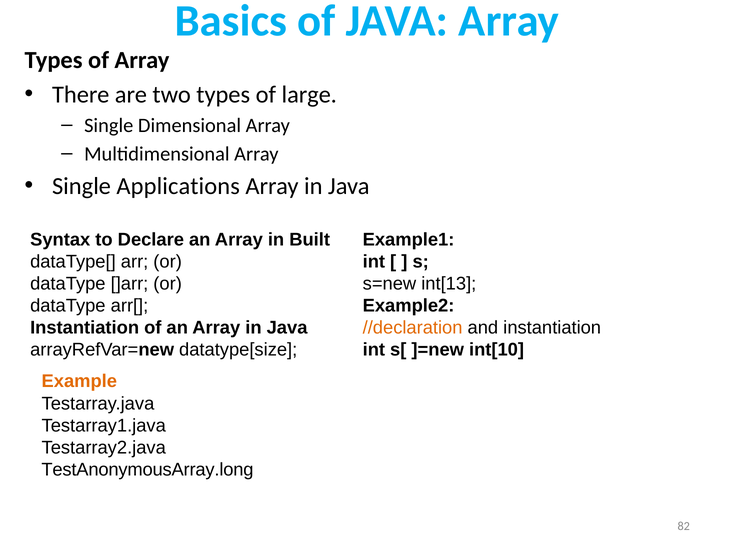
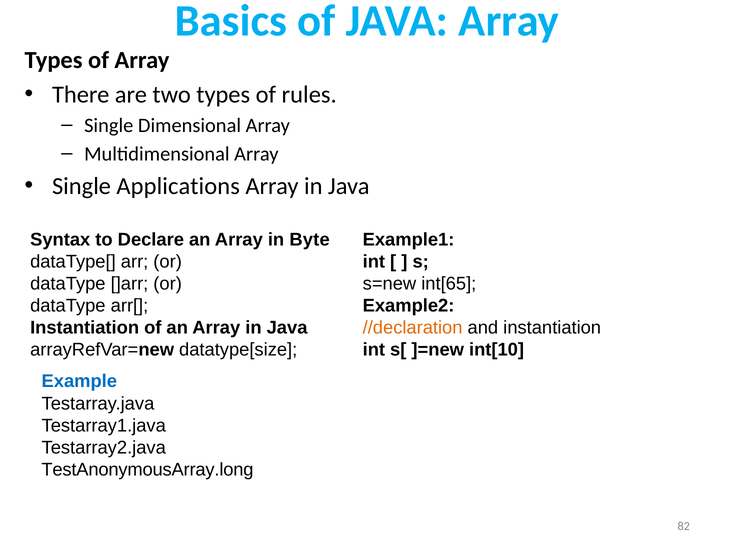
large: large -> rules
Built: Built -> Byte
int[13: int[13 -> int[65
Example colour: orange -> blue
